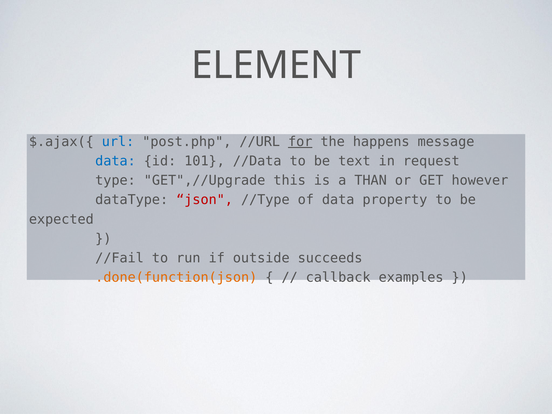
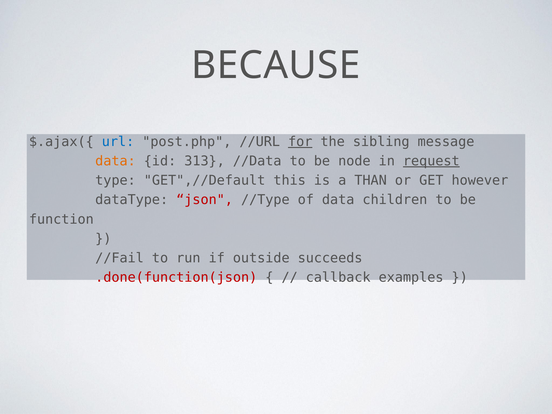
ELEMENT: ELEMENT -> BECAUSE
happens: happens -> sibling
data at (115, 161) colour: blue -> orange
101: 101 -> 313
text: text -> node
request underline: none -> present
GET",//Upgrade: GET",//Upgrade -> GET",//Default
property: property -> children
expected: expected -> function
.done(function(json colour: orange -> red
